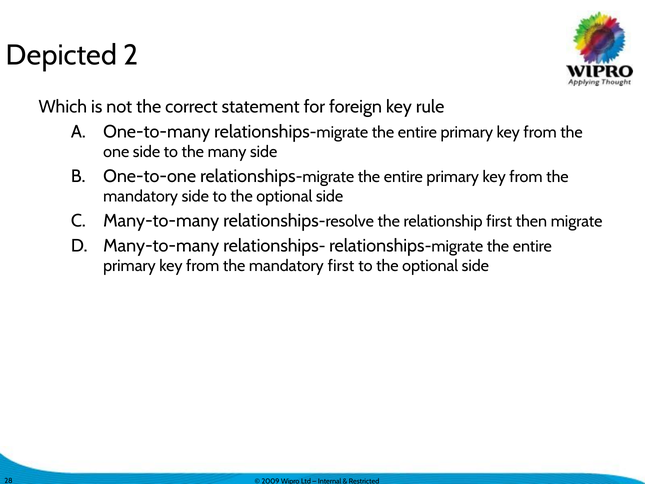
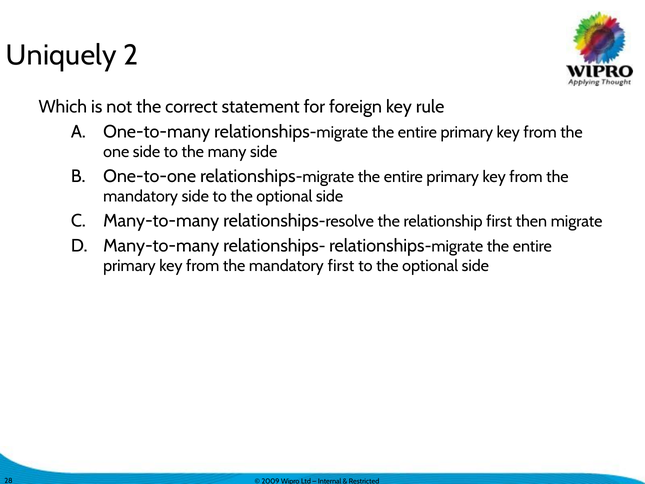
Depicted: Depicted -> Uniquely
